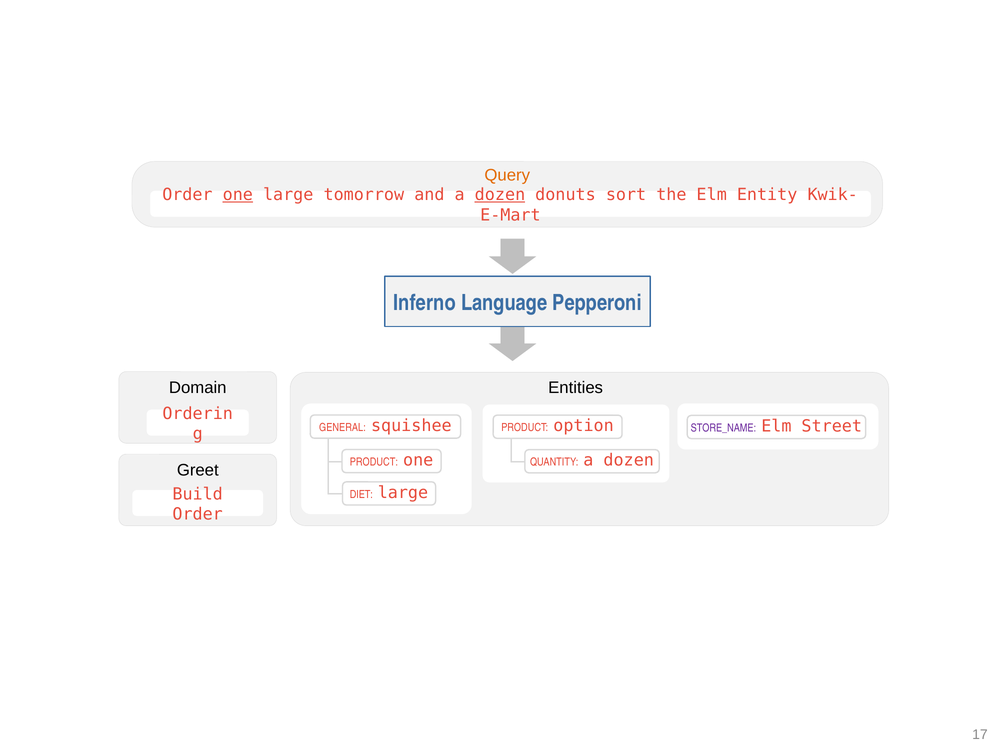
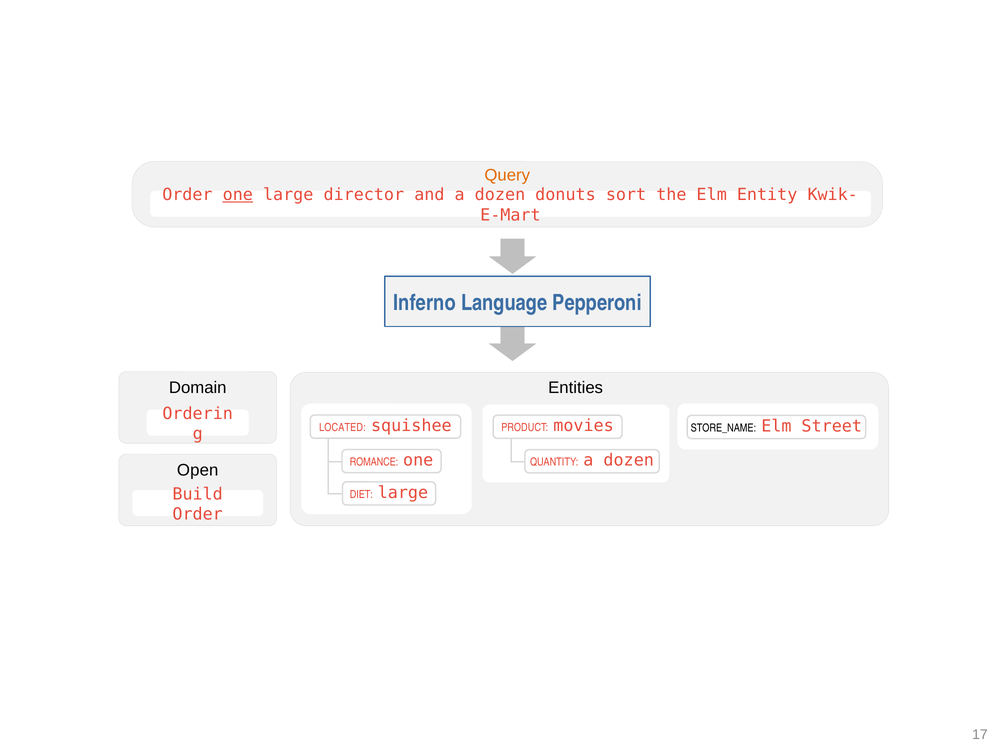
tomorrow: tomorrow -> director
dozen at (500, 195) underline: present -> none
GENERAL: GENERAL -> LOCATED
option: option -> movies
STORE_NAME colour: purple -> black
PRODUCT at (374, 462): PRODUCT -> ROMANCE
Greet: Greet -> Open
